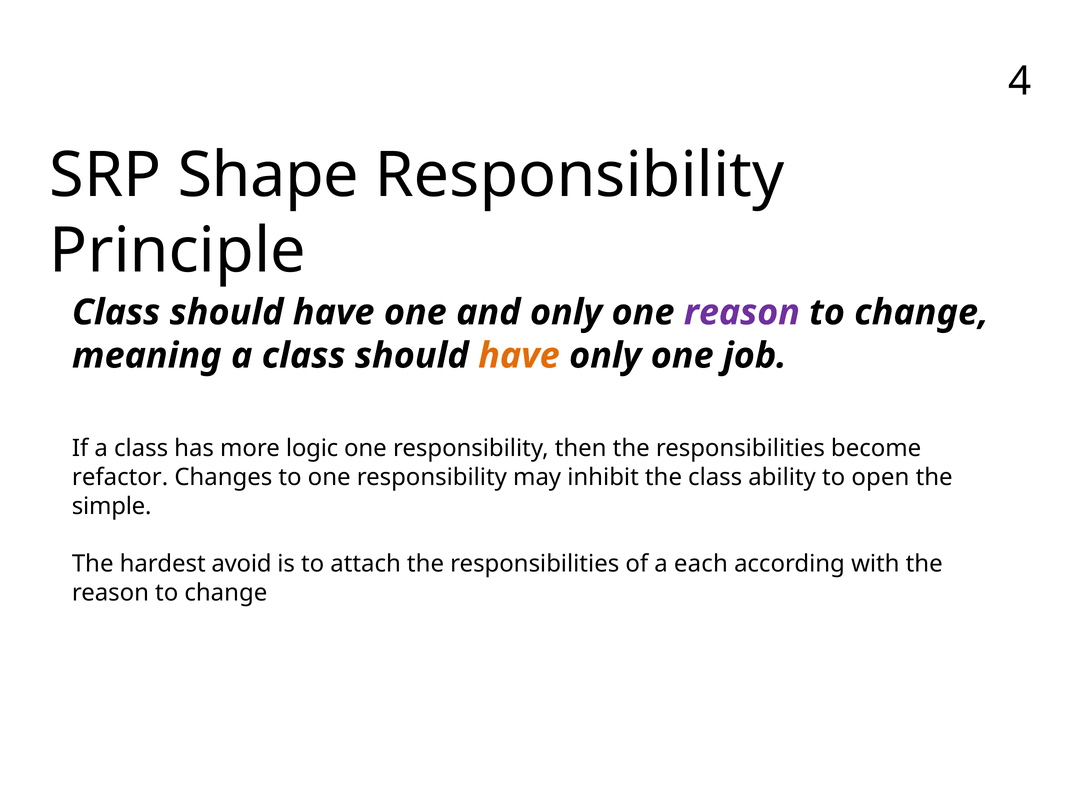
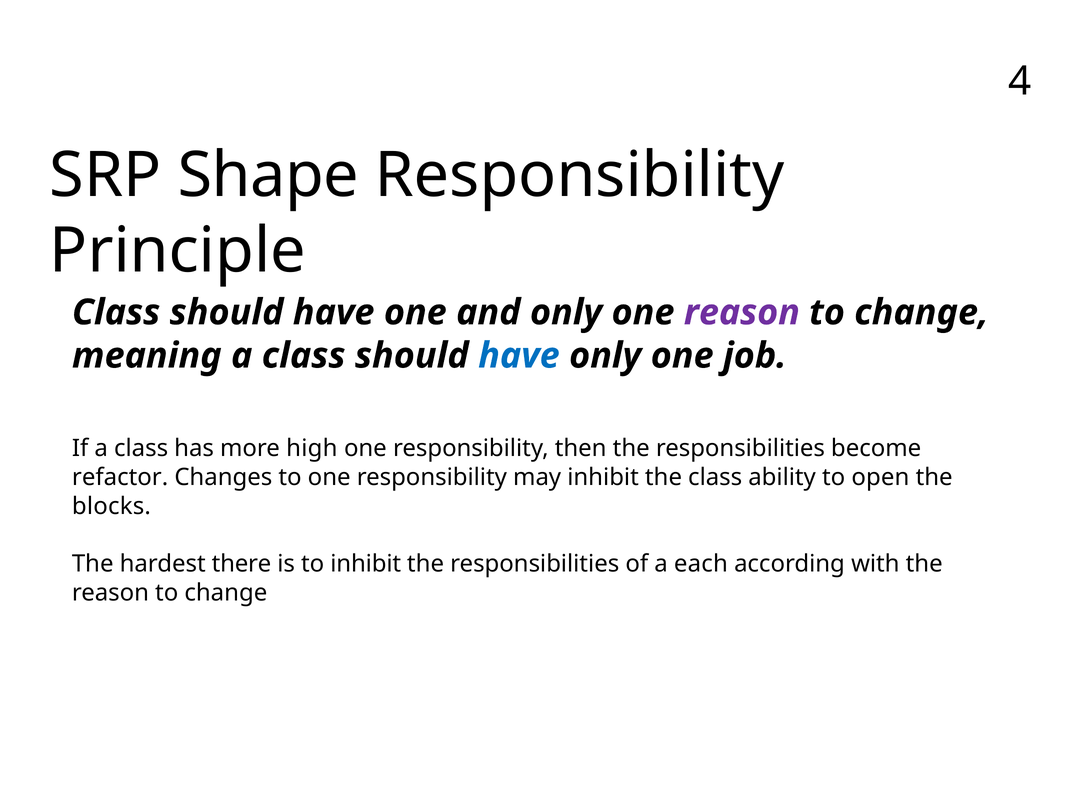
have at (519, 356) colour: orange -> blue
logic: logic -> high
simple: simple -> blocks
avoid: avoid -> there
to attach: attach -> inhibit
